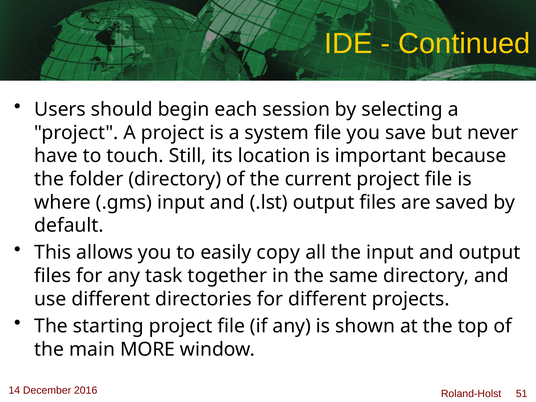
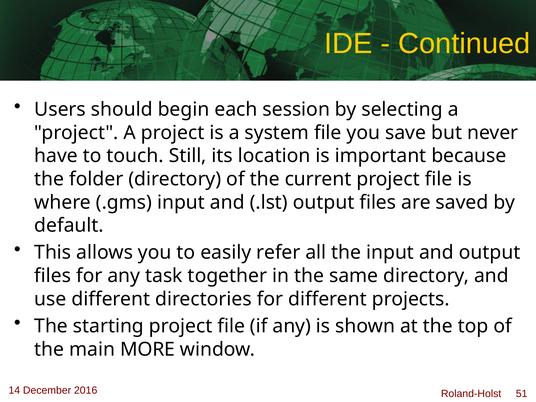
copy: copy -> refer
